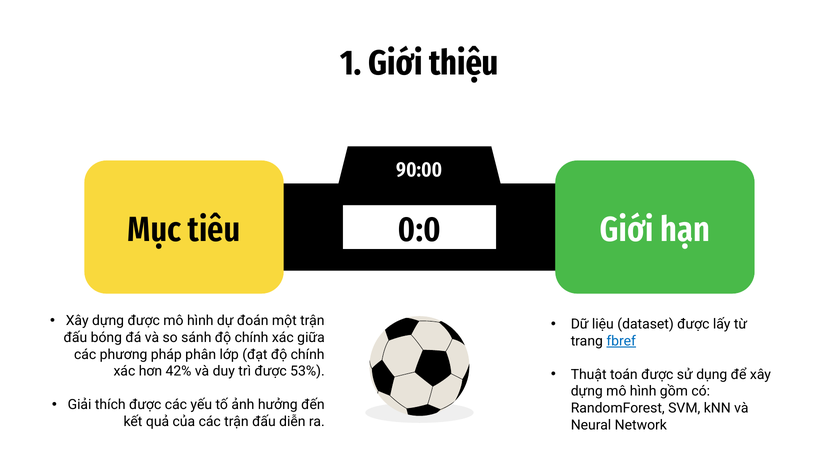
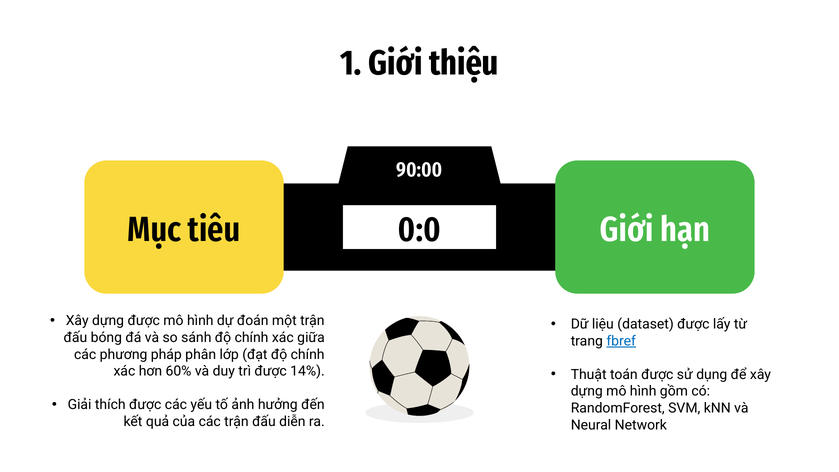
42%: 42% -> 60%
53%: 53% -> 14%
